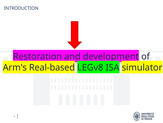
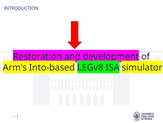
Real-based: Real-based -> Into-based
